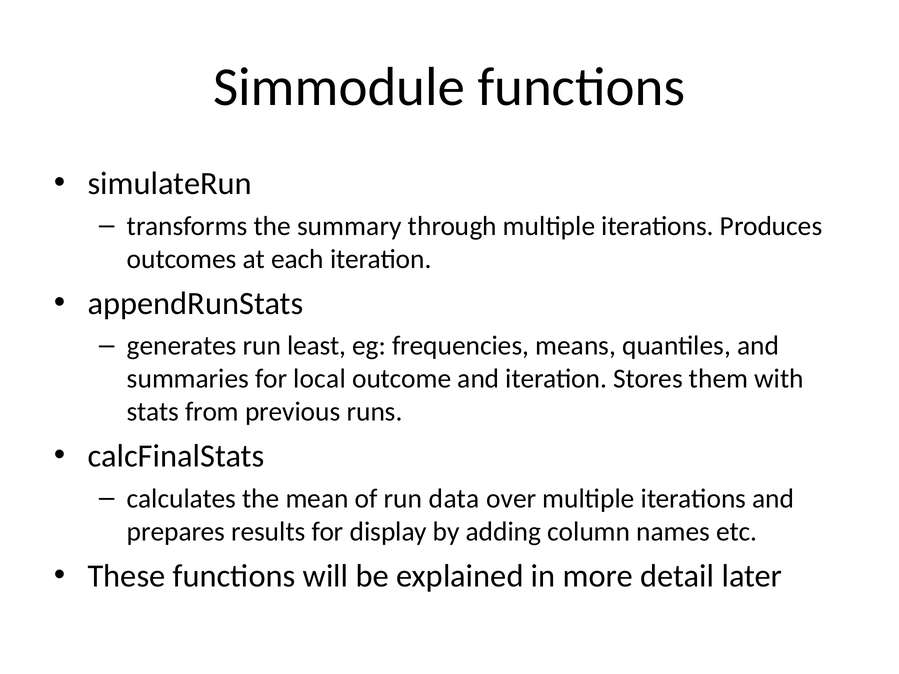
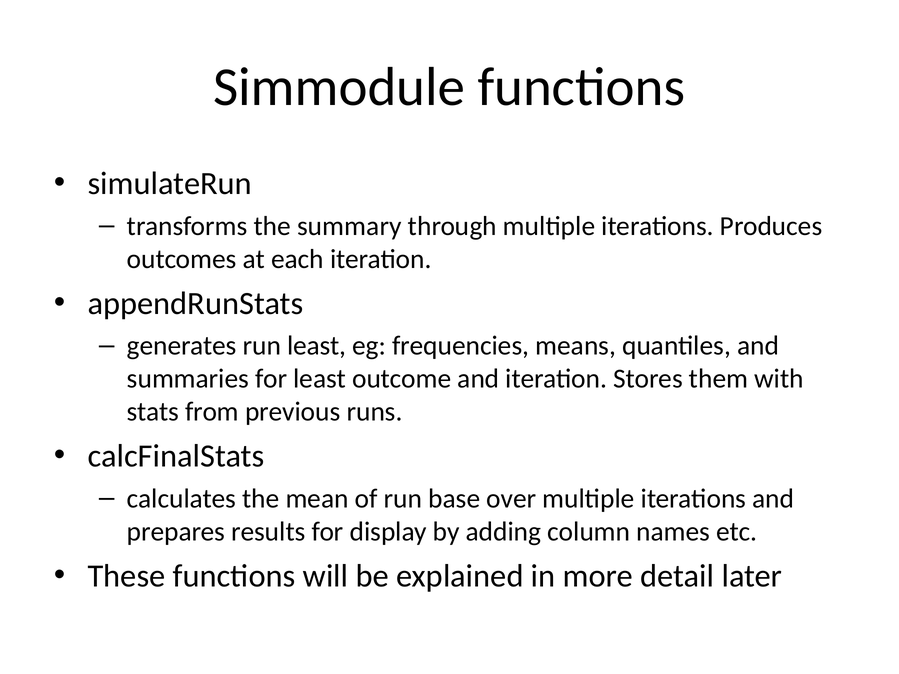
for local: local -> least
data: data -> base
